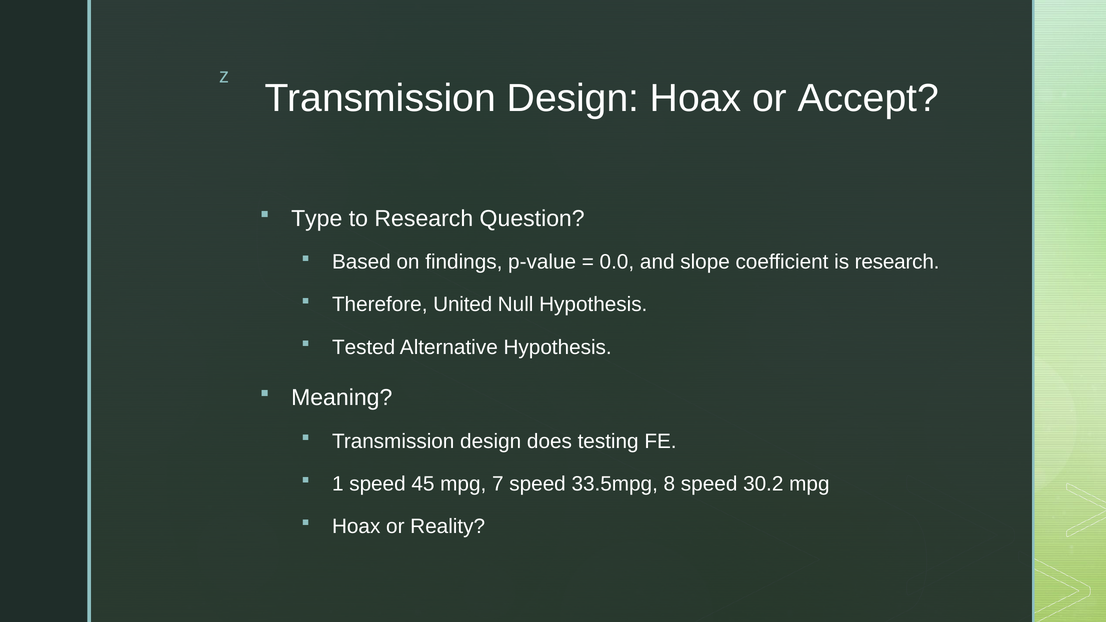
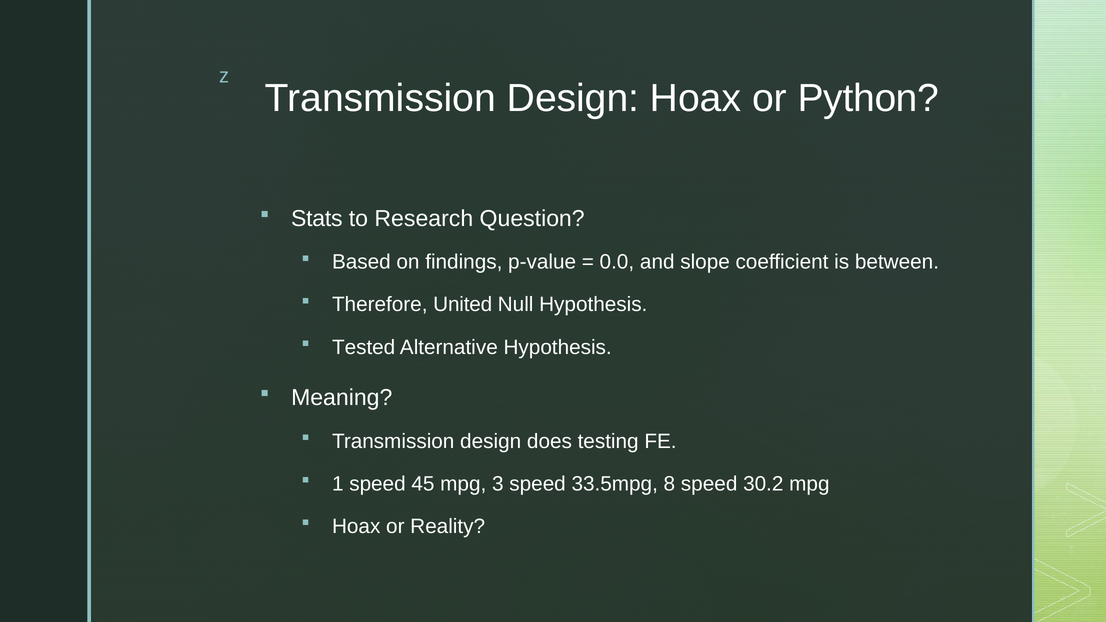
Accept: Accept -> Python
Type: Type -> Stats
is research: research -> between
7: 7 -> 3
